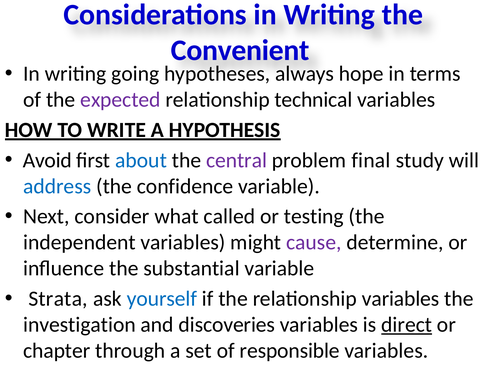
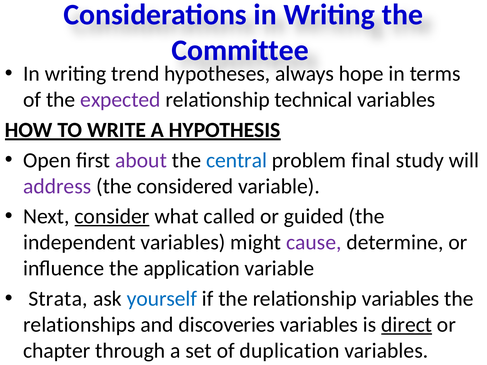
Convenient: Convenient -> Committee
going: going -> trend
Avoid: Avoid -> Open
about colour: blue -> purple
central colour: purple -> blue
address colour: blue -> purple
confidence: confidence -> considered
consider underline: none -> present
testing: testing -> guided
substantial: substantial -> application
investigation: investigation -> relationships
responsible: responsible -> duplication
